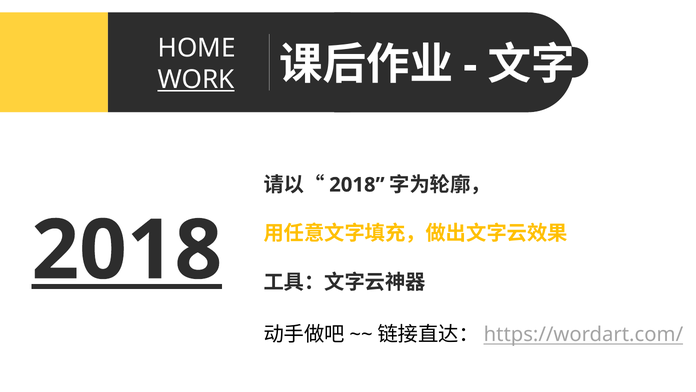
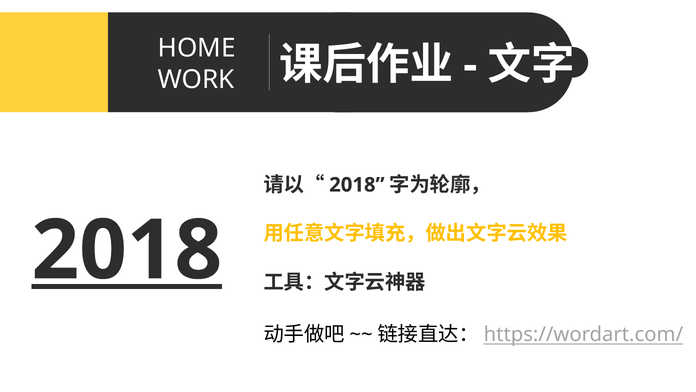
WORK underline: present -> none
